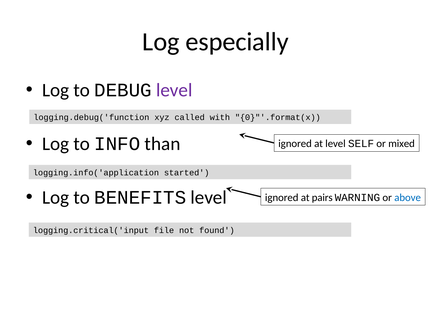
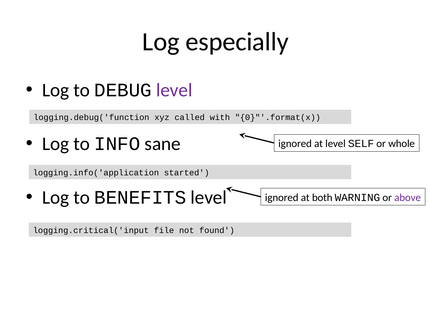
than: than -> sane
mixed: mixed -> whole
pairs: pairs -> both
above colour: blue -> purple
